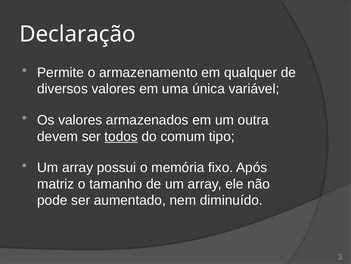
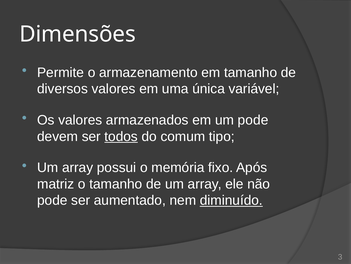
Declaração: Declaração -> Dimensões
em qualquer: qualquer -> tamanho
um outra: outra -> pode
diminuído underline: none -> present
